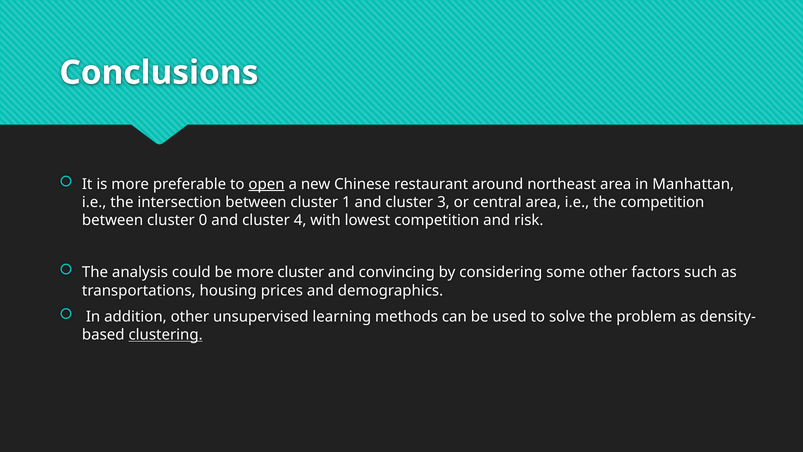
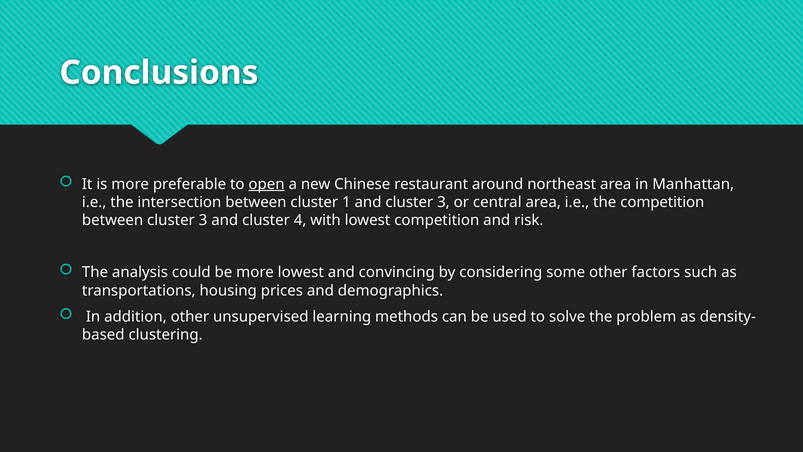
between cluster 0: 0 -> 3
more cluster: cluster -> lowest
clustering underline: present -> none
